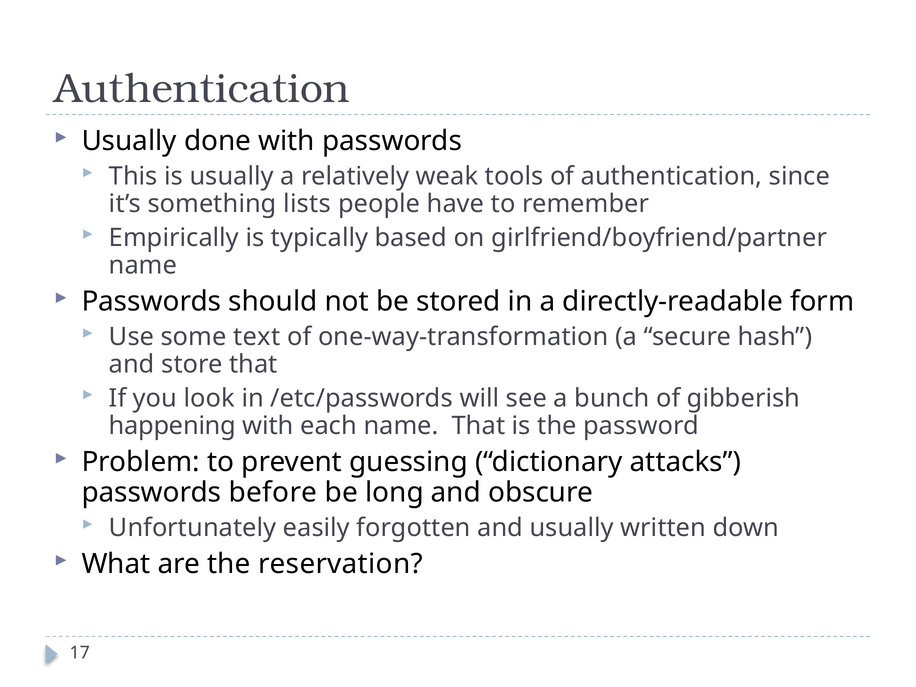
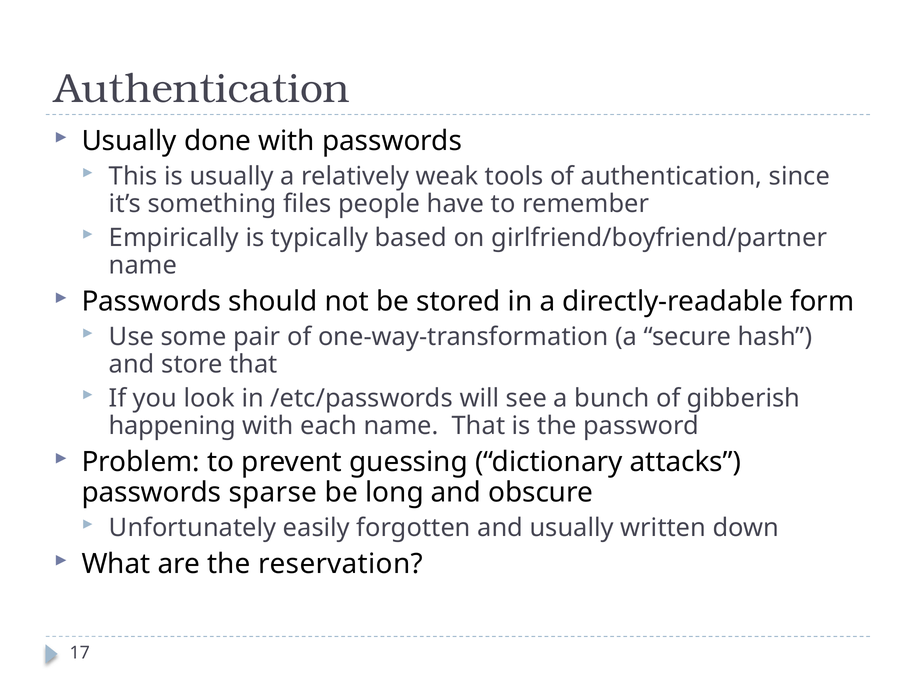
lists: lists -> files
text: text -> pair
before: before -> sparse
